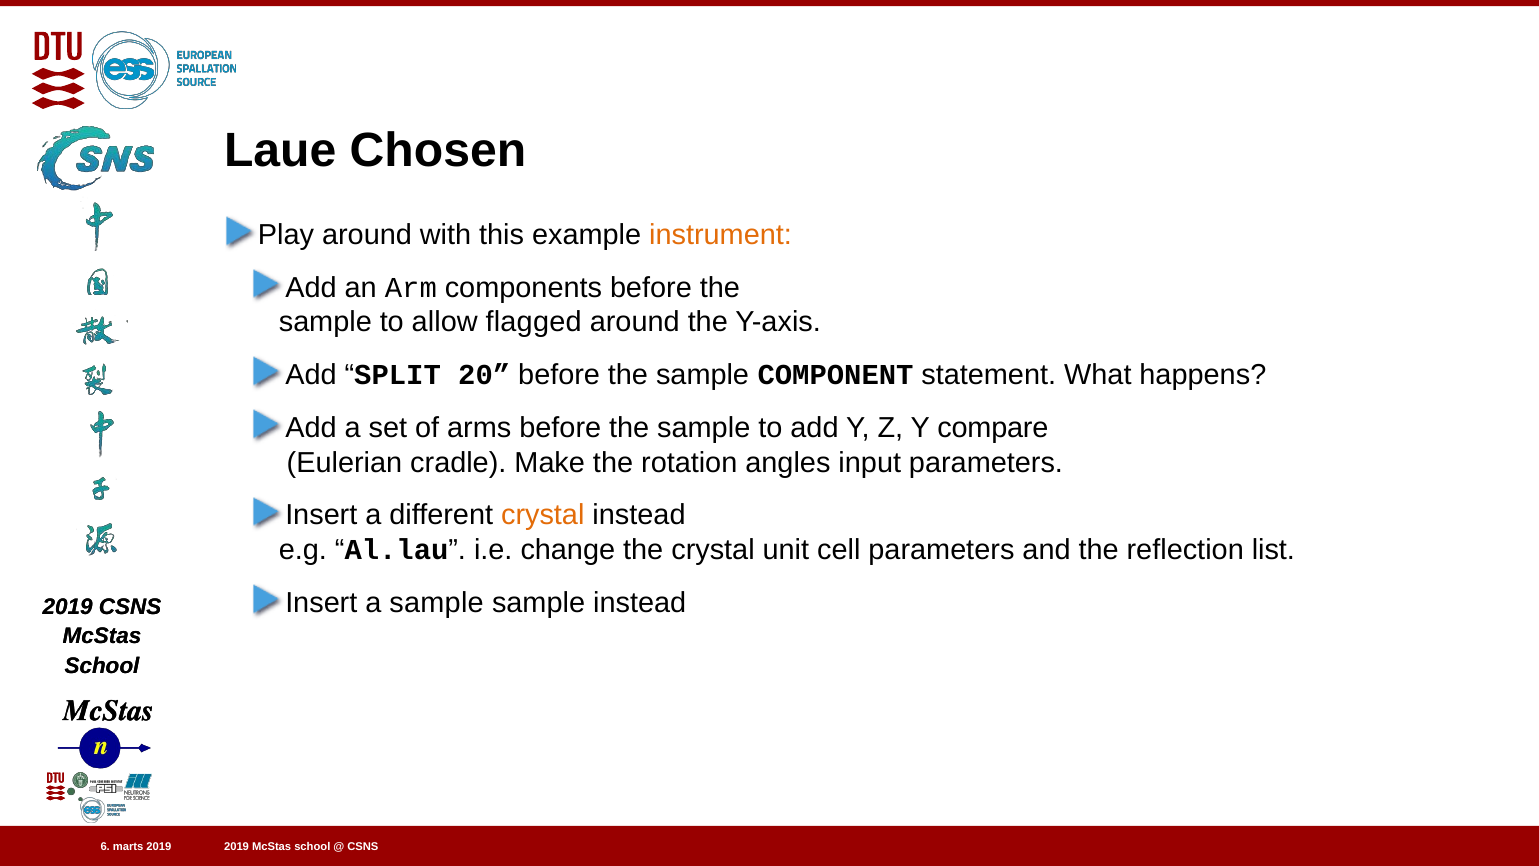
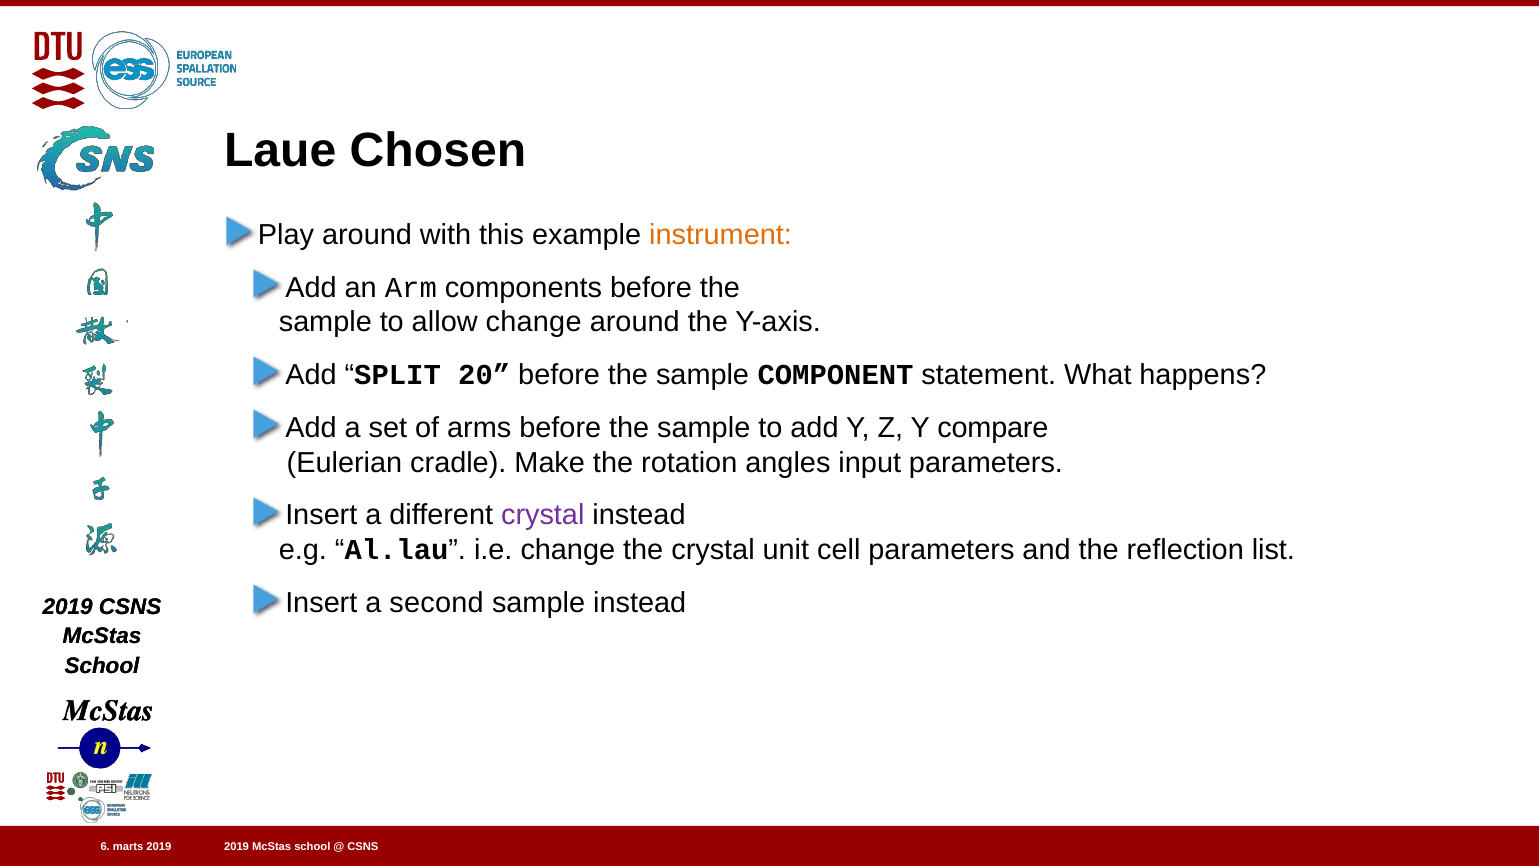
allow flagged: flagged -> change
crystal at (543, 516) colour: orange -> purple
a sample: sample -> second
